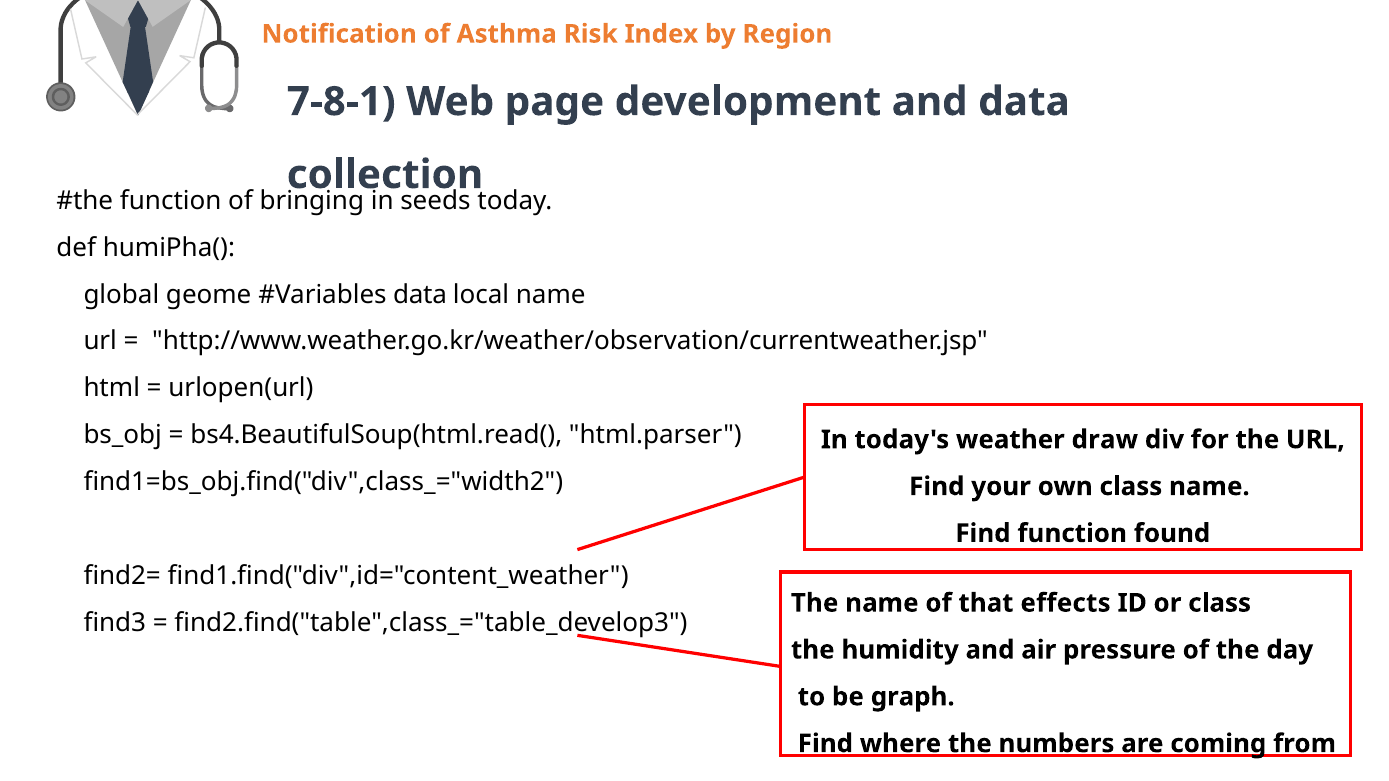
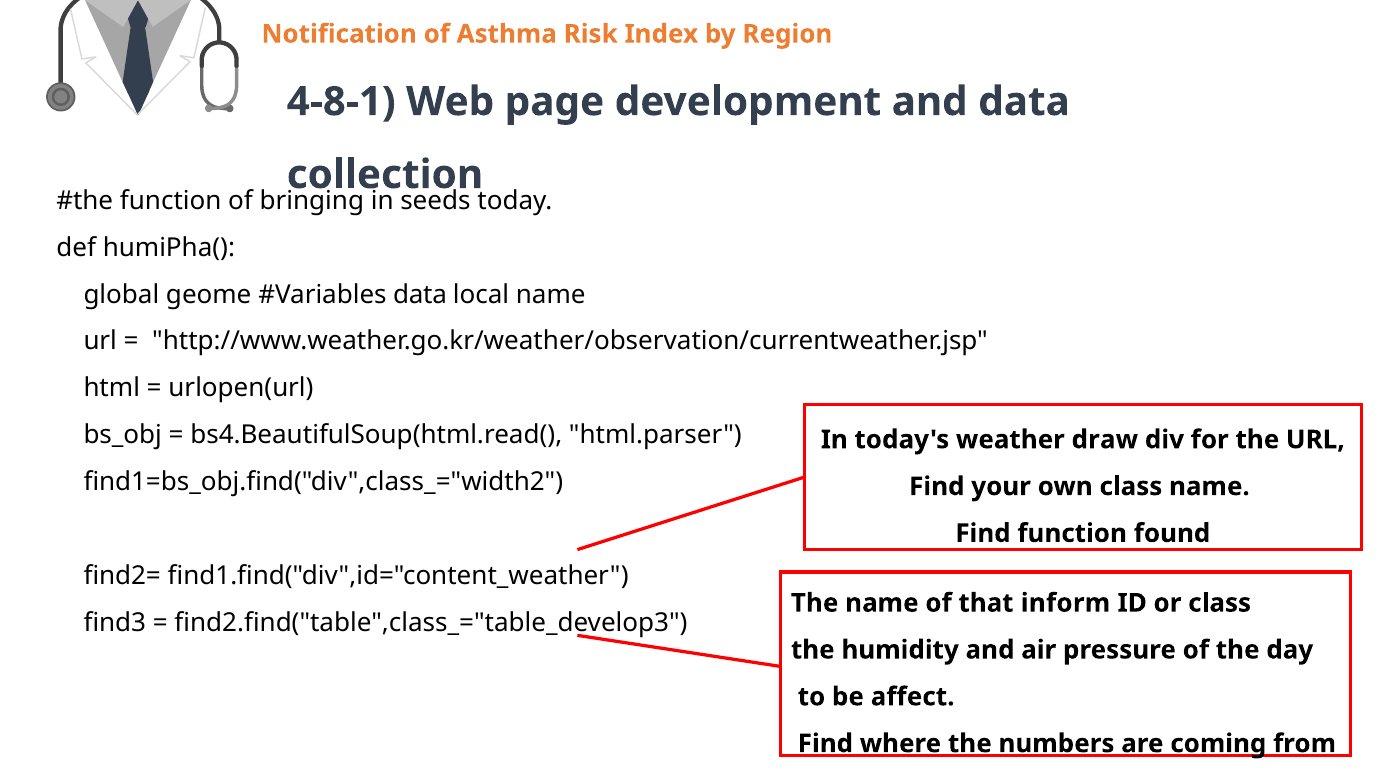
7-8-1: 7-8-1 -> 4-8-1
effects: effects -> inform
graph: graph -> affect
